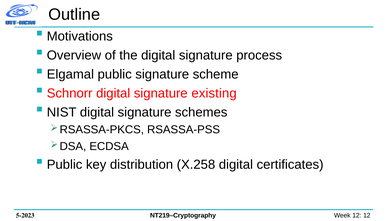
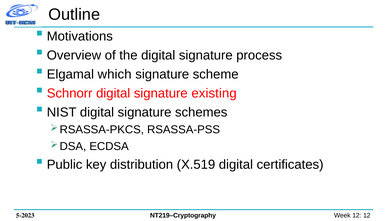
Elgamal public: public -> which
X.258: X.258 -> X.519
